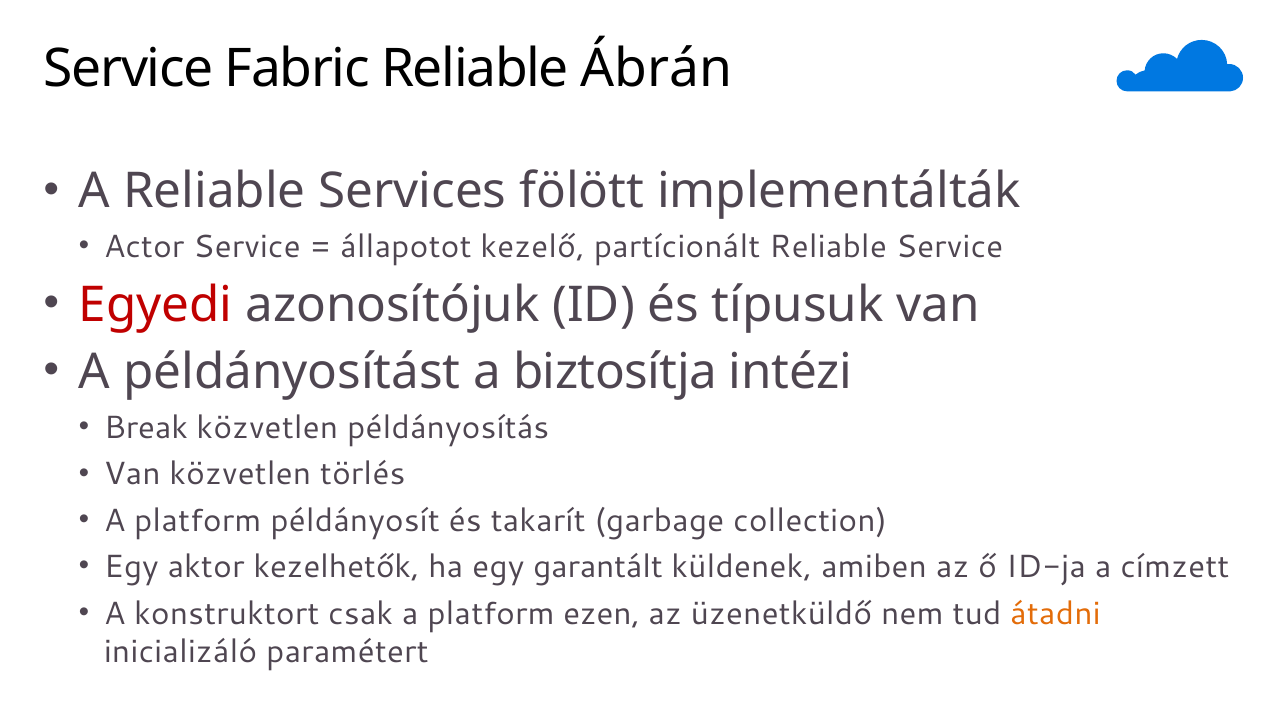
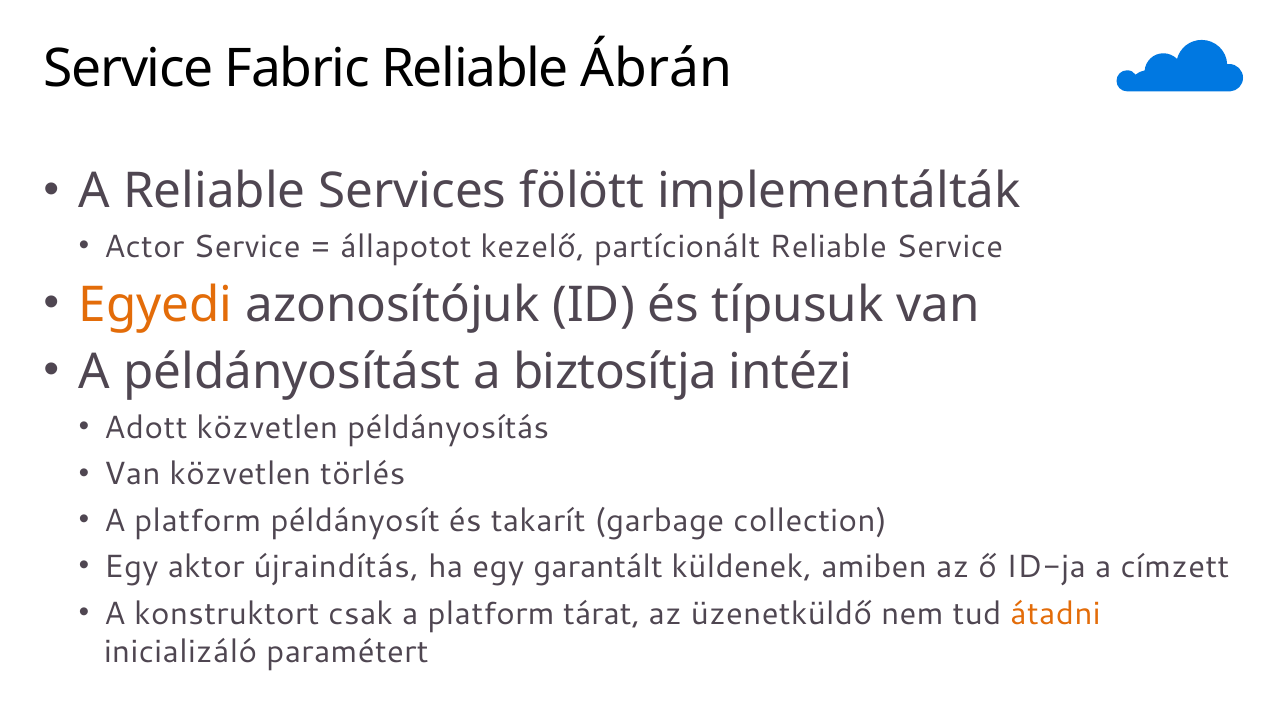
Egyedi colour: red -> orange
Break: Break -> Adott
kezelhetők: kezelhetők -> újraindítás
ezen: ezen -> tárat
